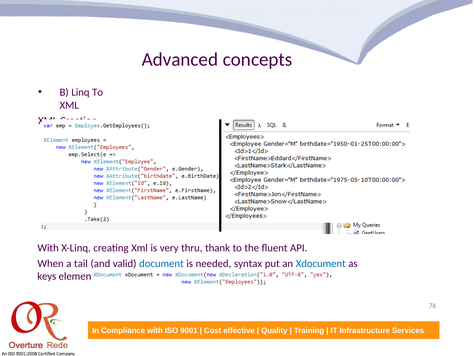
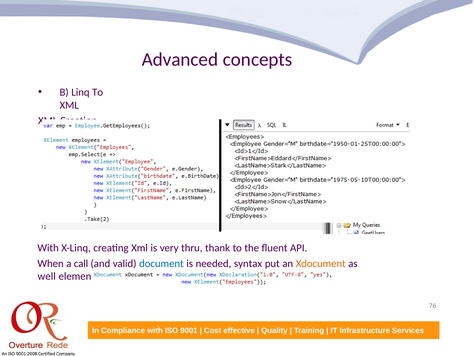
tail: tail -> call
Xdocument colour: blue -> orange
keys: keys -> well
